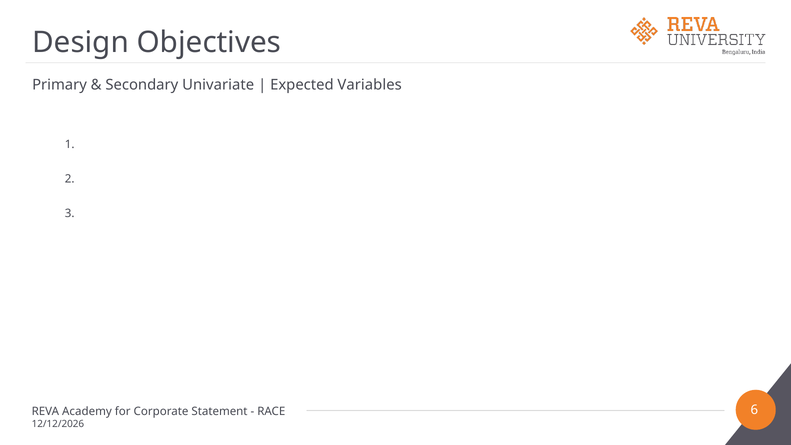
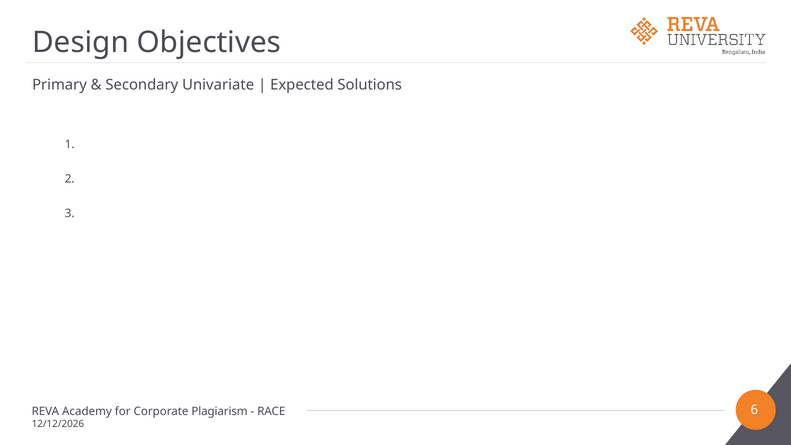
Variables: Variables -> Solutions
Statement: Statement -> Plagiarism
